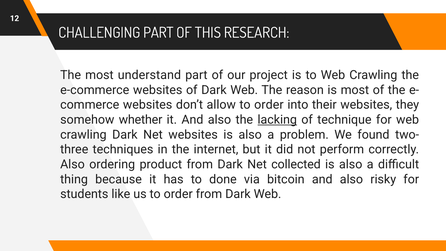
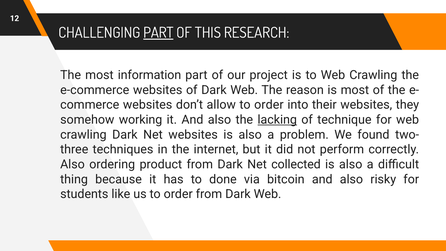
PART at (158, 33) underline: none -> present
understand: understand -> information
whether: whether -> working
